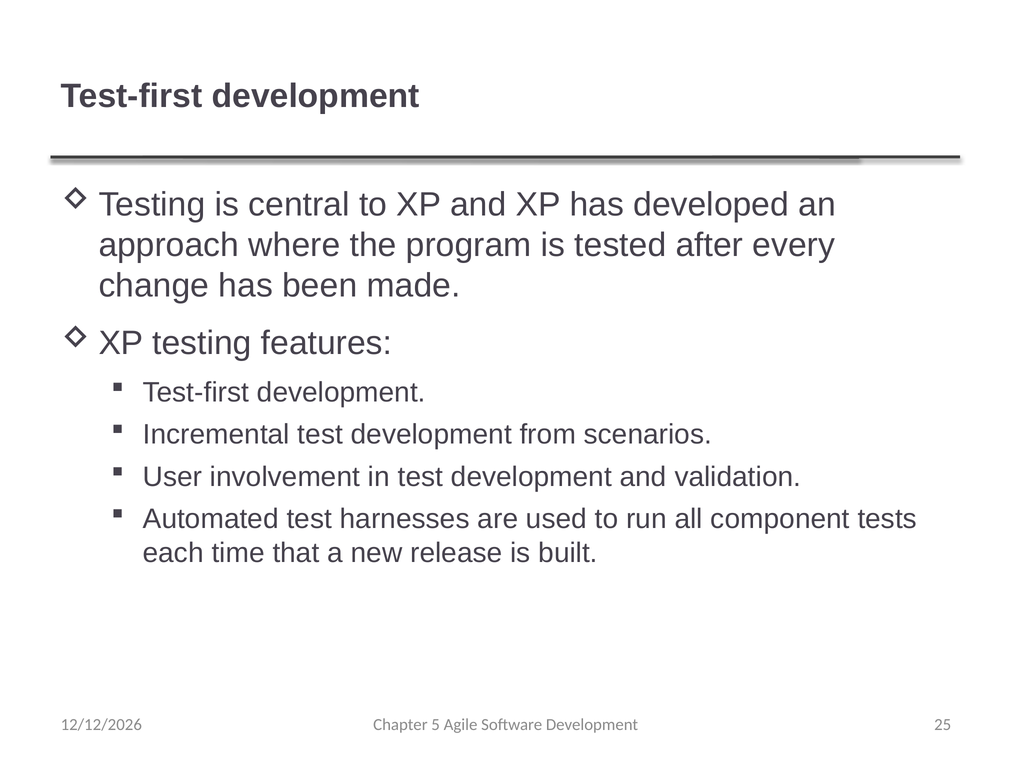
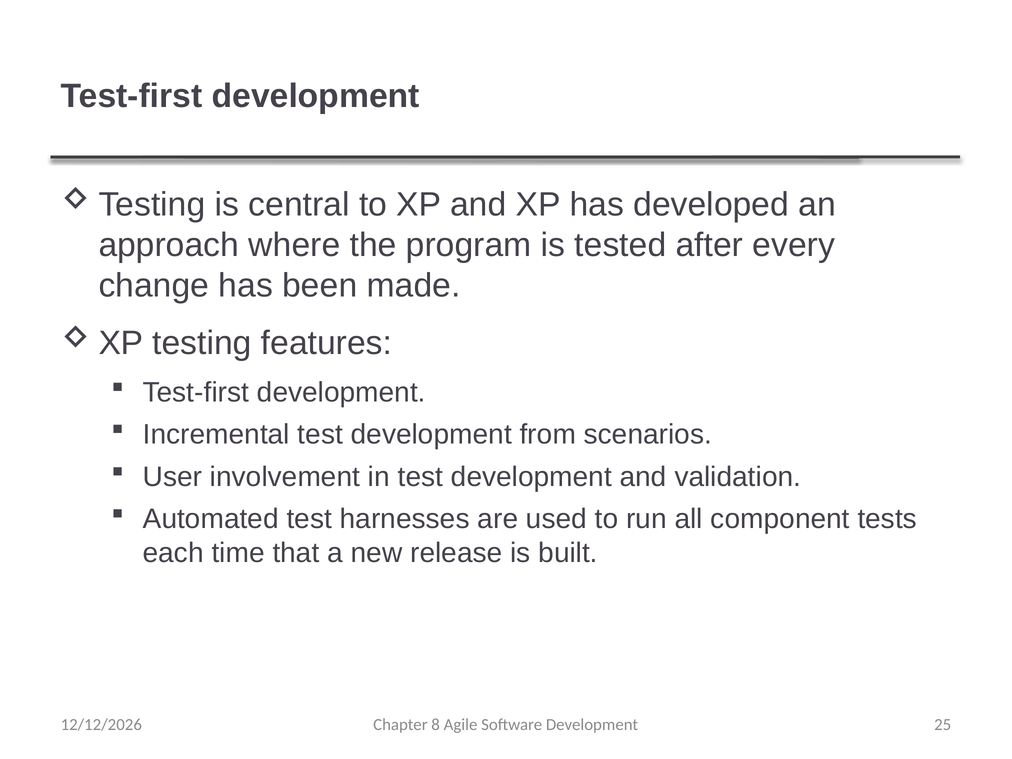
5: 5 -> 8
